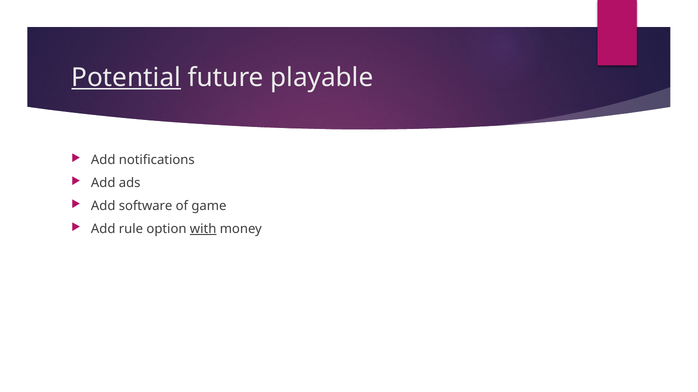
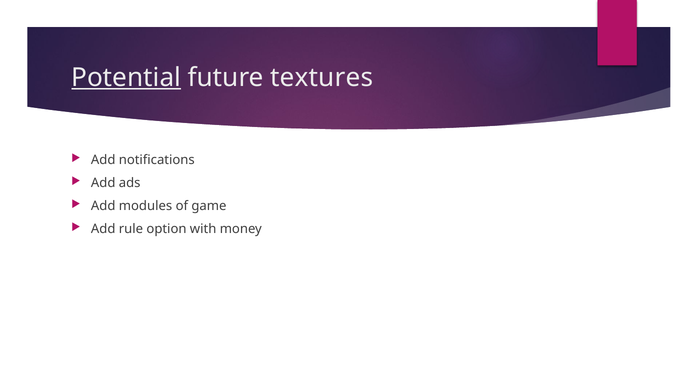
playable: playable -> textures
software: software -> modules
with underline: present -> none
